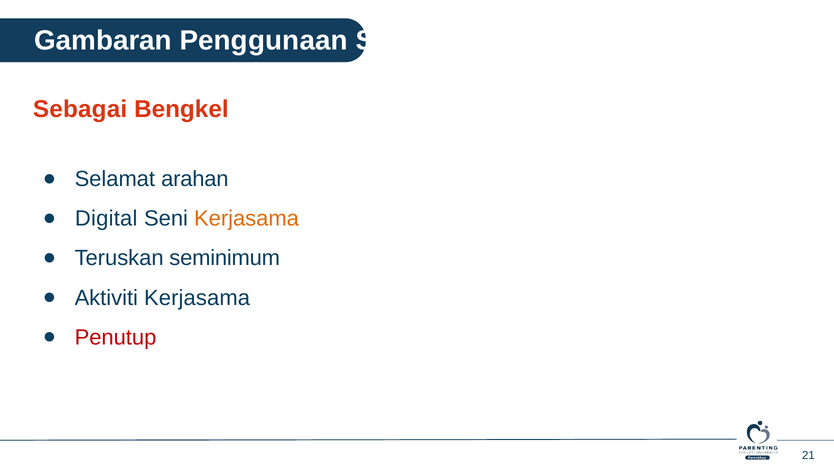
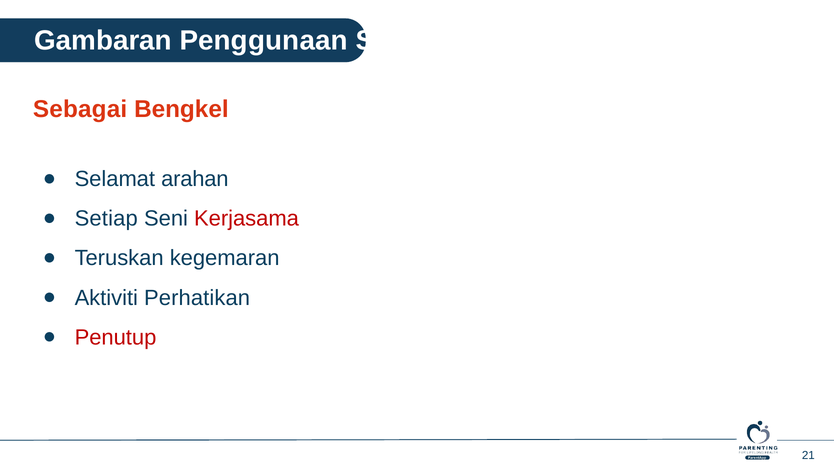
Digital: Digital -> Setiap
Kerjasama at (246, 219) colour: orange -> red
seminimum: seminimum -> kegemaran
Aktiviti Kerjasama: Kerjasama -> Perhatikan
